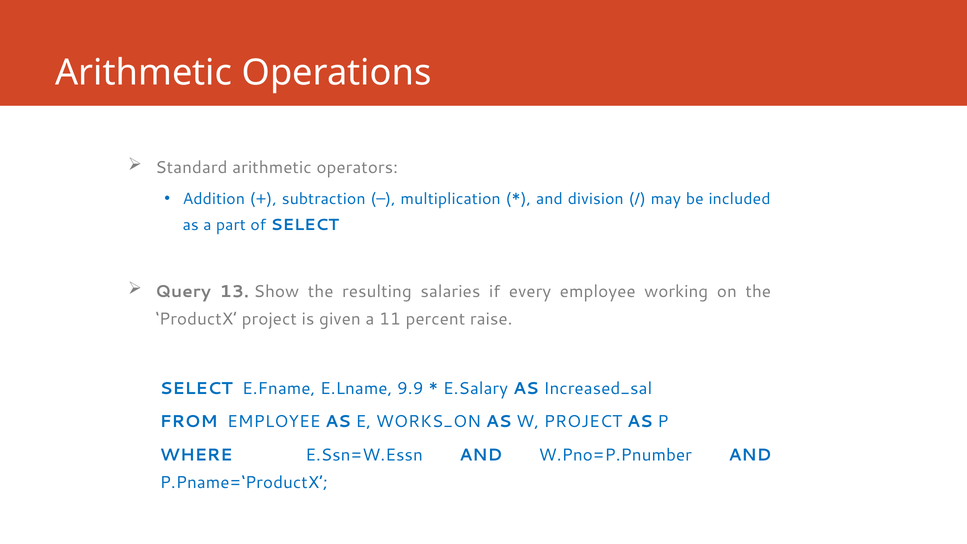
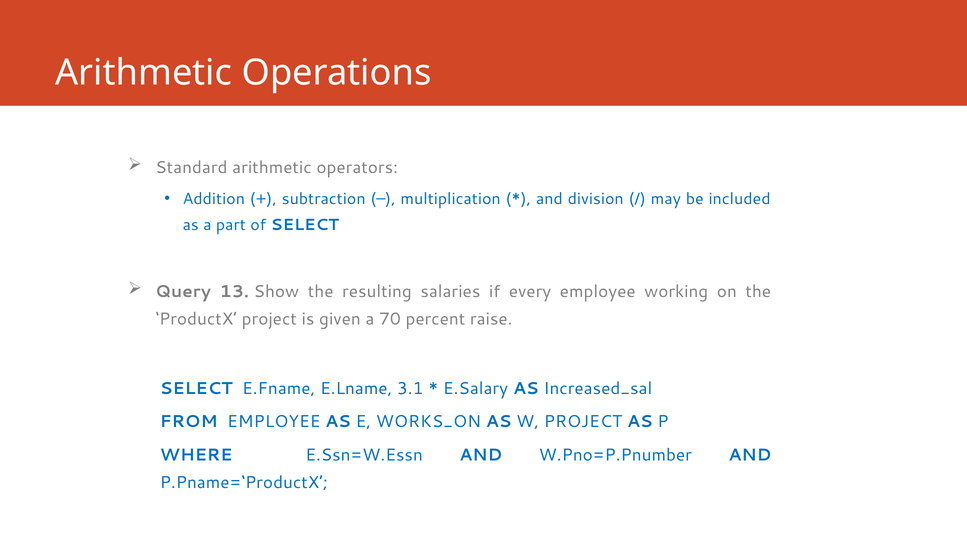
11: 11 -> 70
9.9: 9.9 -> 3.1
